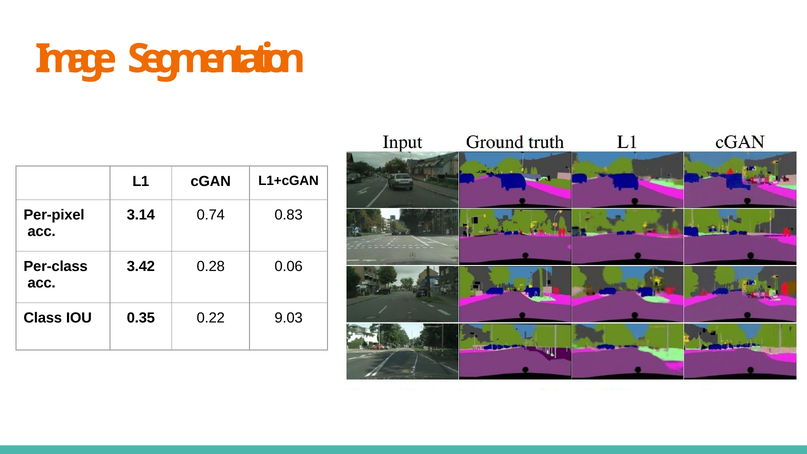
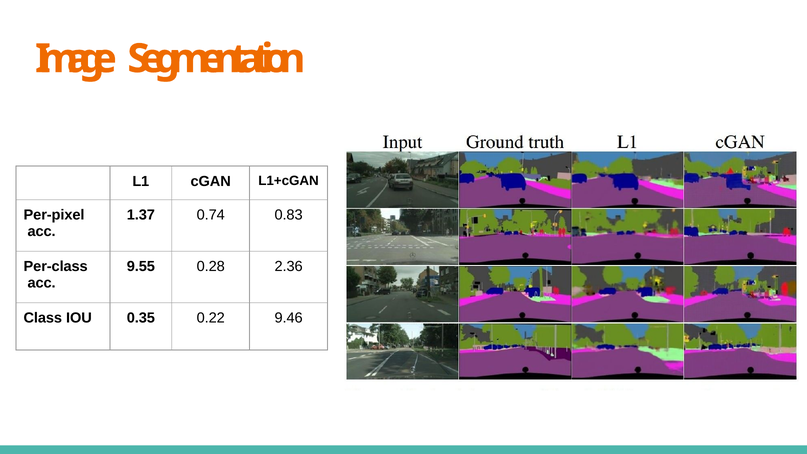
3.14: 3.14 -> 1.37
3.42: 3.42 -> 9.55
0.06: 0.06 -> 2.36
9.03: 9.03 -> 9.46
